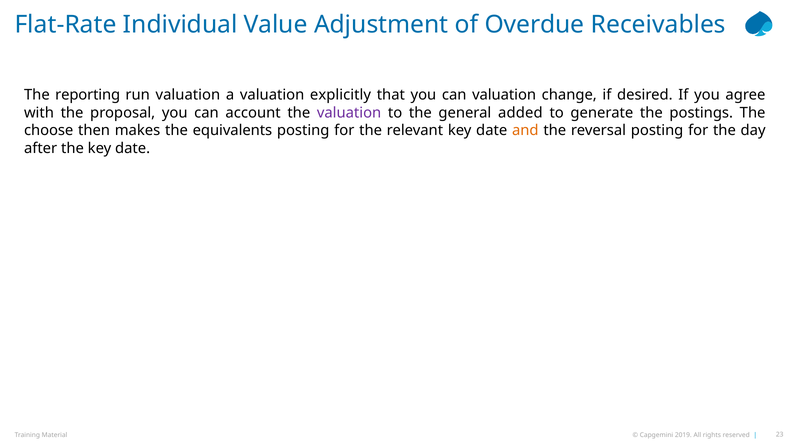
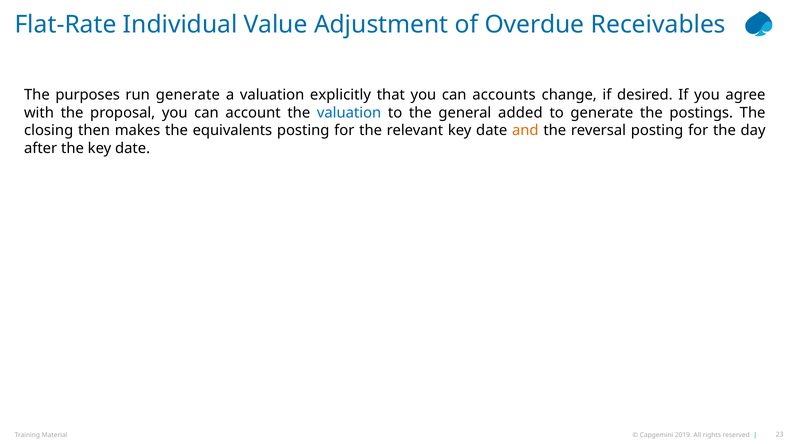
reporting: reporting -> purposes
run valuation: valuation -> generate
can valuation: valuation -> accounts
valuation at (349, 113) colour: purple -> blue
choose: choose -> closing
